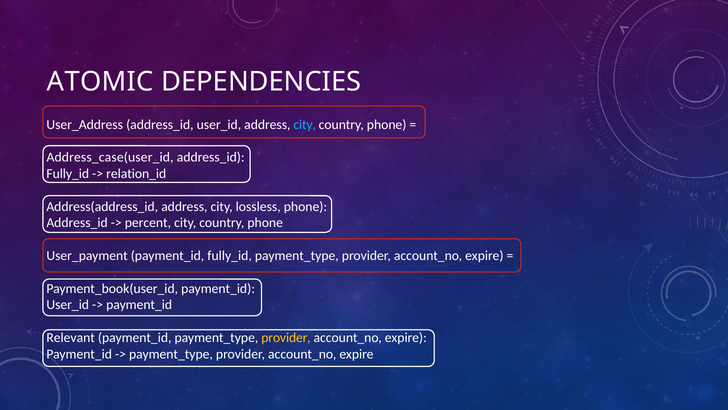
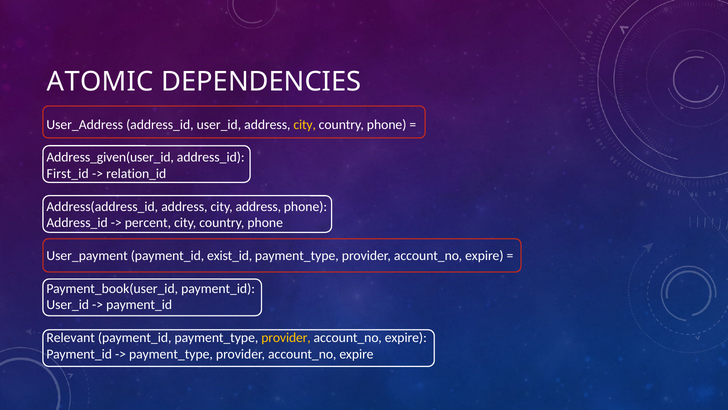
city at (305, 124) colour: light blue -> yellow
Address_case(user_id: Address_case(user_id -> Address_given(user_id
Fully_id at (68, 174): Fully_id -> First_id
city lossless: lossless -> address
payment_id fully_id: fully_id -> exist_id
